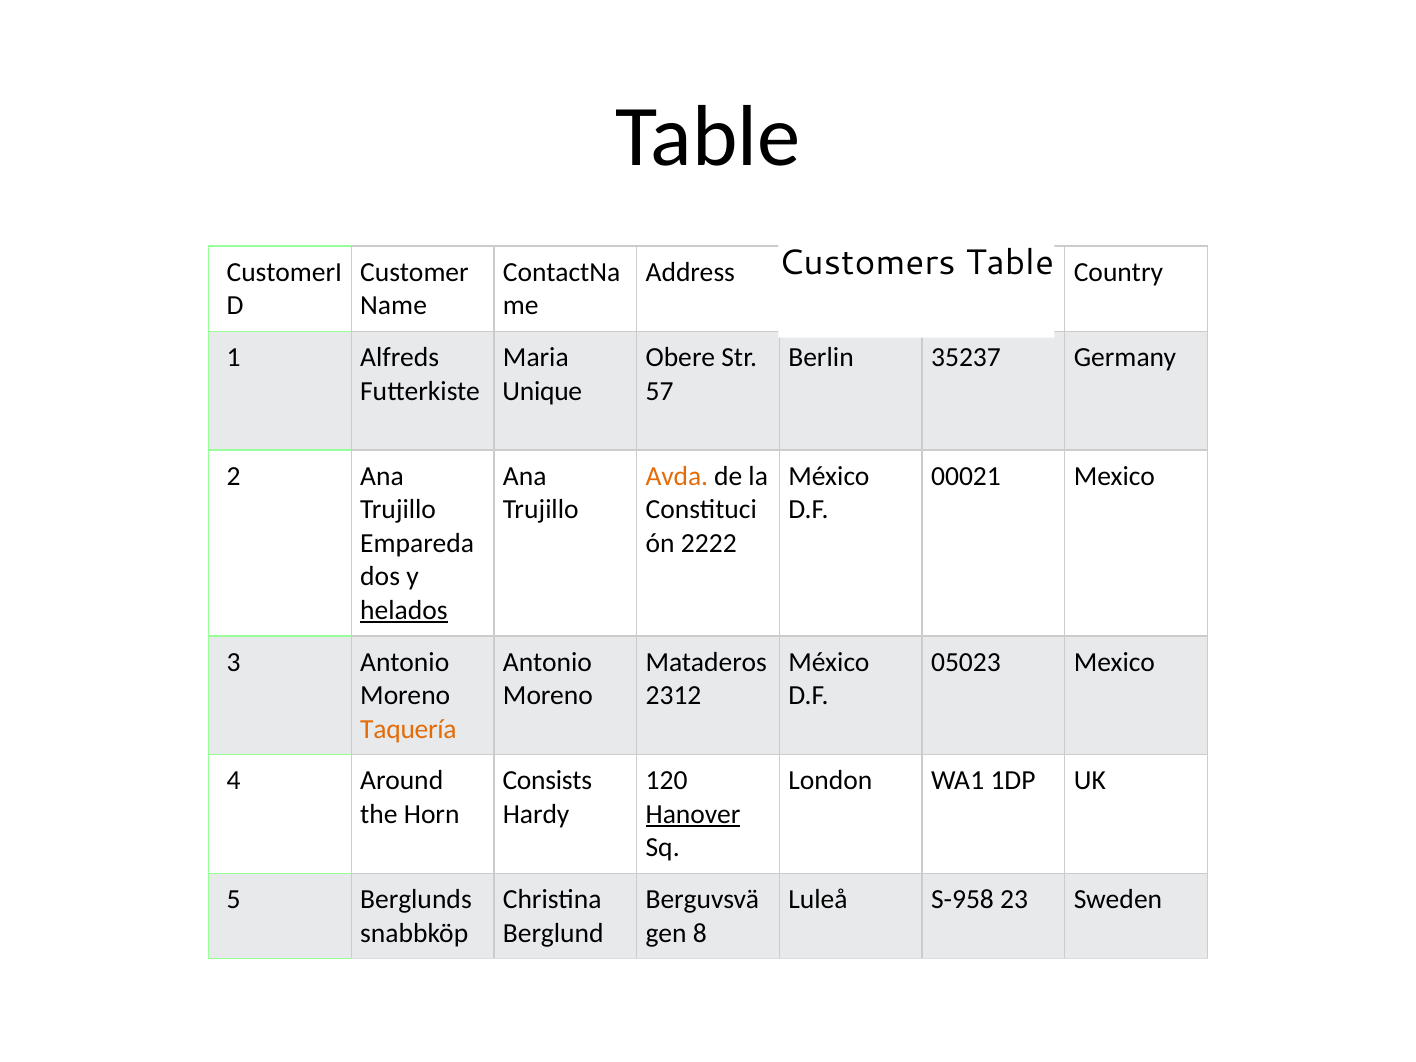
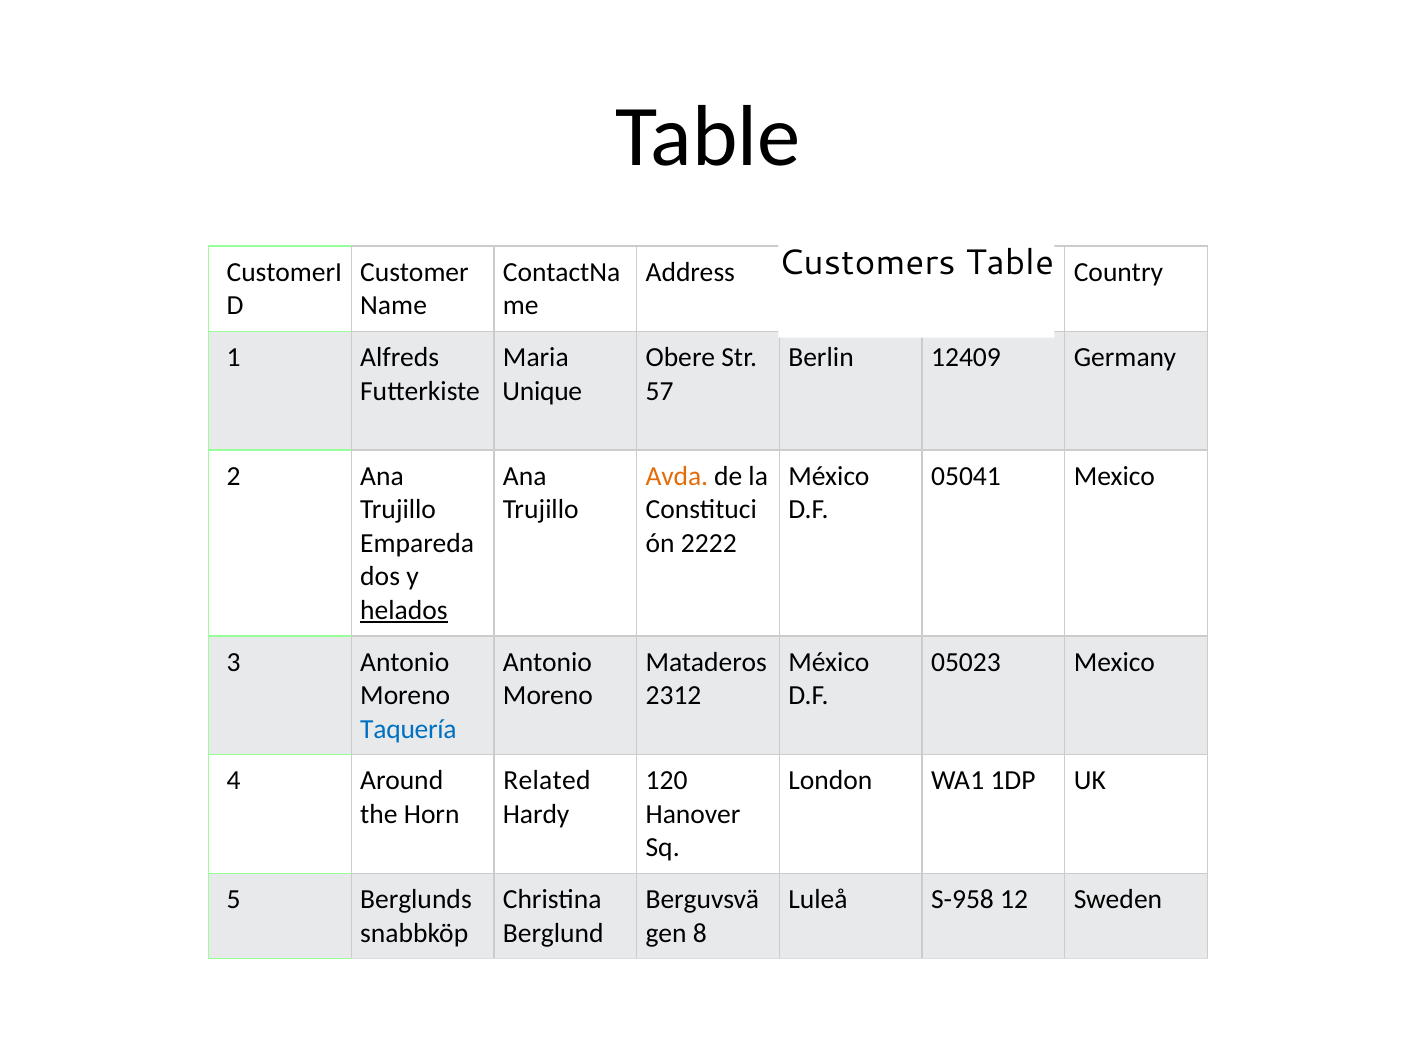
35237: 35237 -> 12409
00021: 00021 -> 05041
Taquería colour: orange -> blue
Consists: Consists -> Related
Hanover underline: present -> none
23: 23 -> 12
